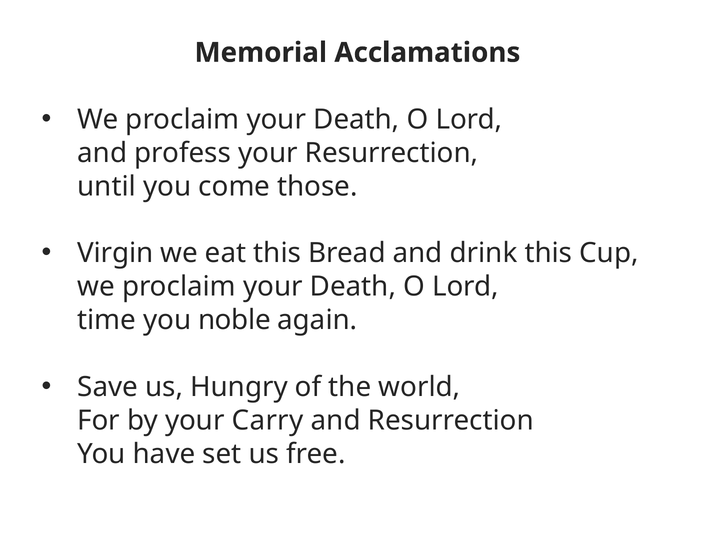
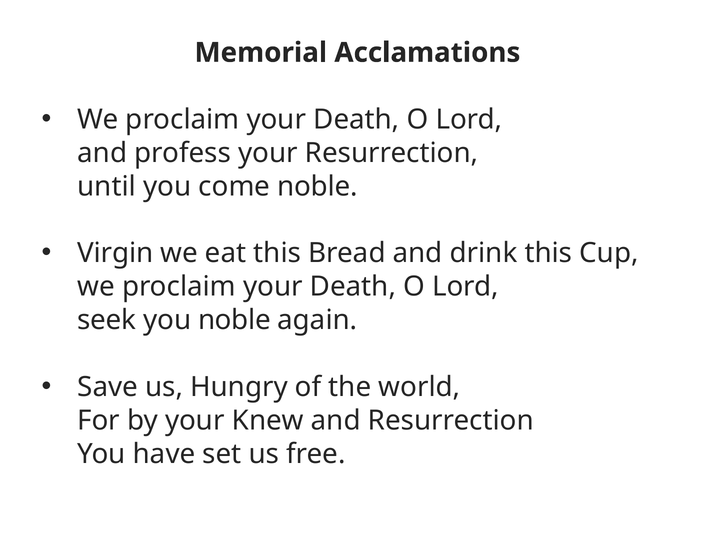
come those: those -> noble
time: time -> seek
Carry: Carry -> Knew
